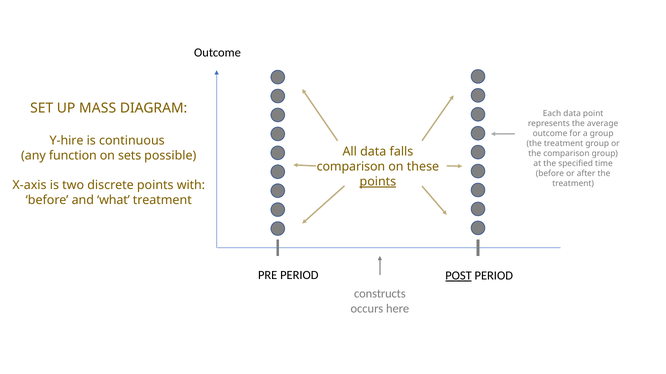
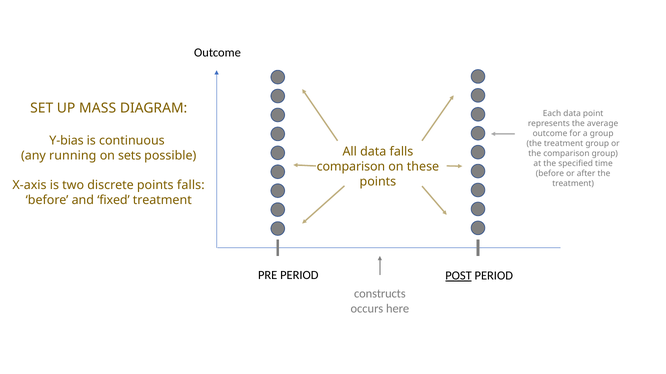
Y-hire: Y-hire -> Y-bias
function: function -> running
points at (378, 182) underline: present -> none
points with: with -> falls
what: what -> fixed
